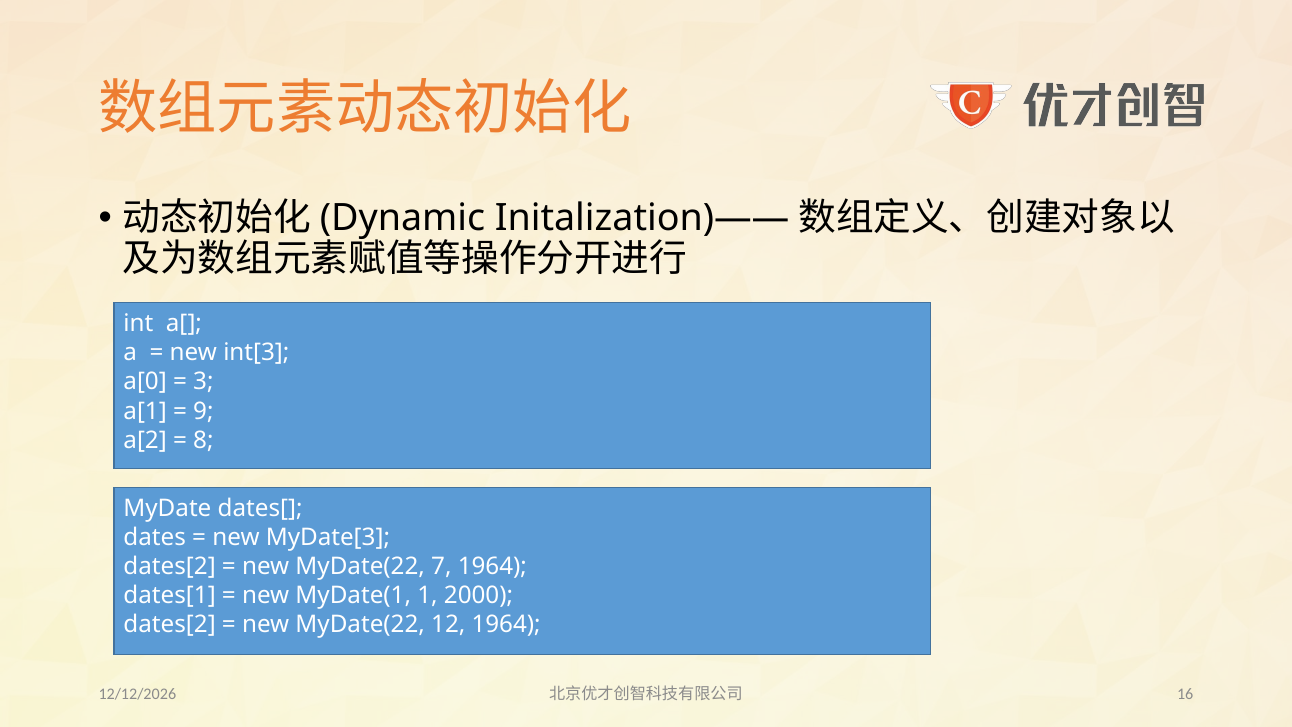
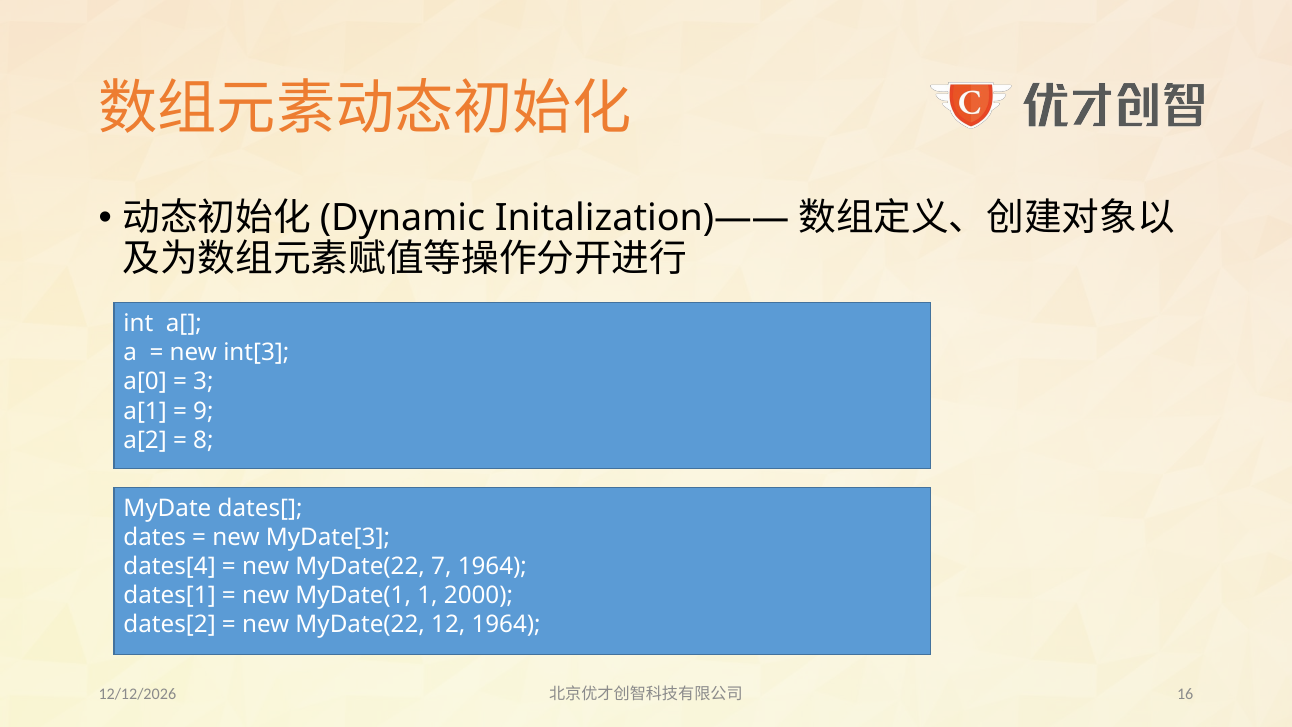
dates[2 at (170, 567): dates[2 -> dates[4
